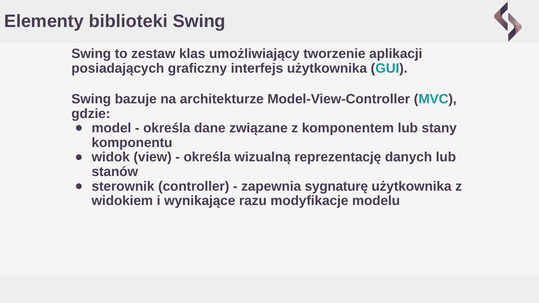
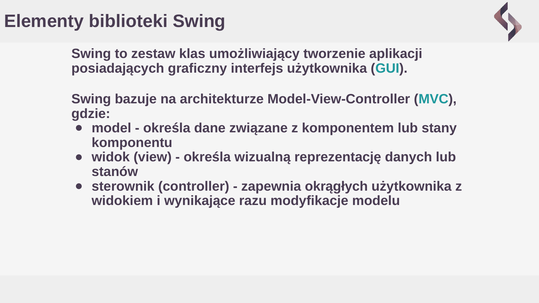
sygnaturę: sygnaturę -> okrągłych
